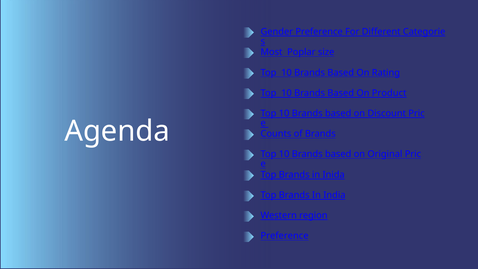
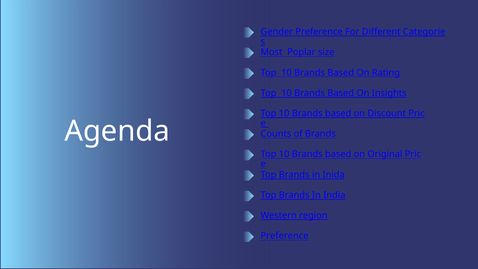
Product: Product -> Insights
